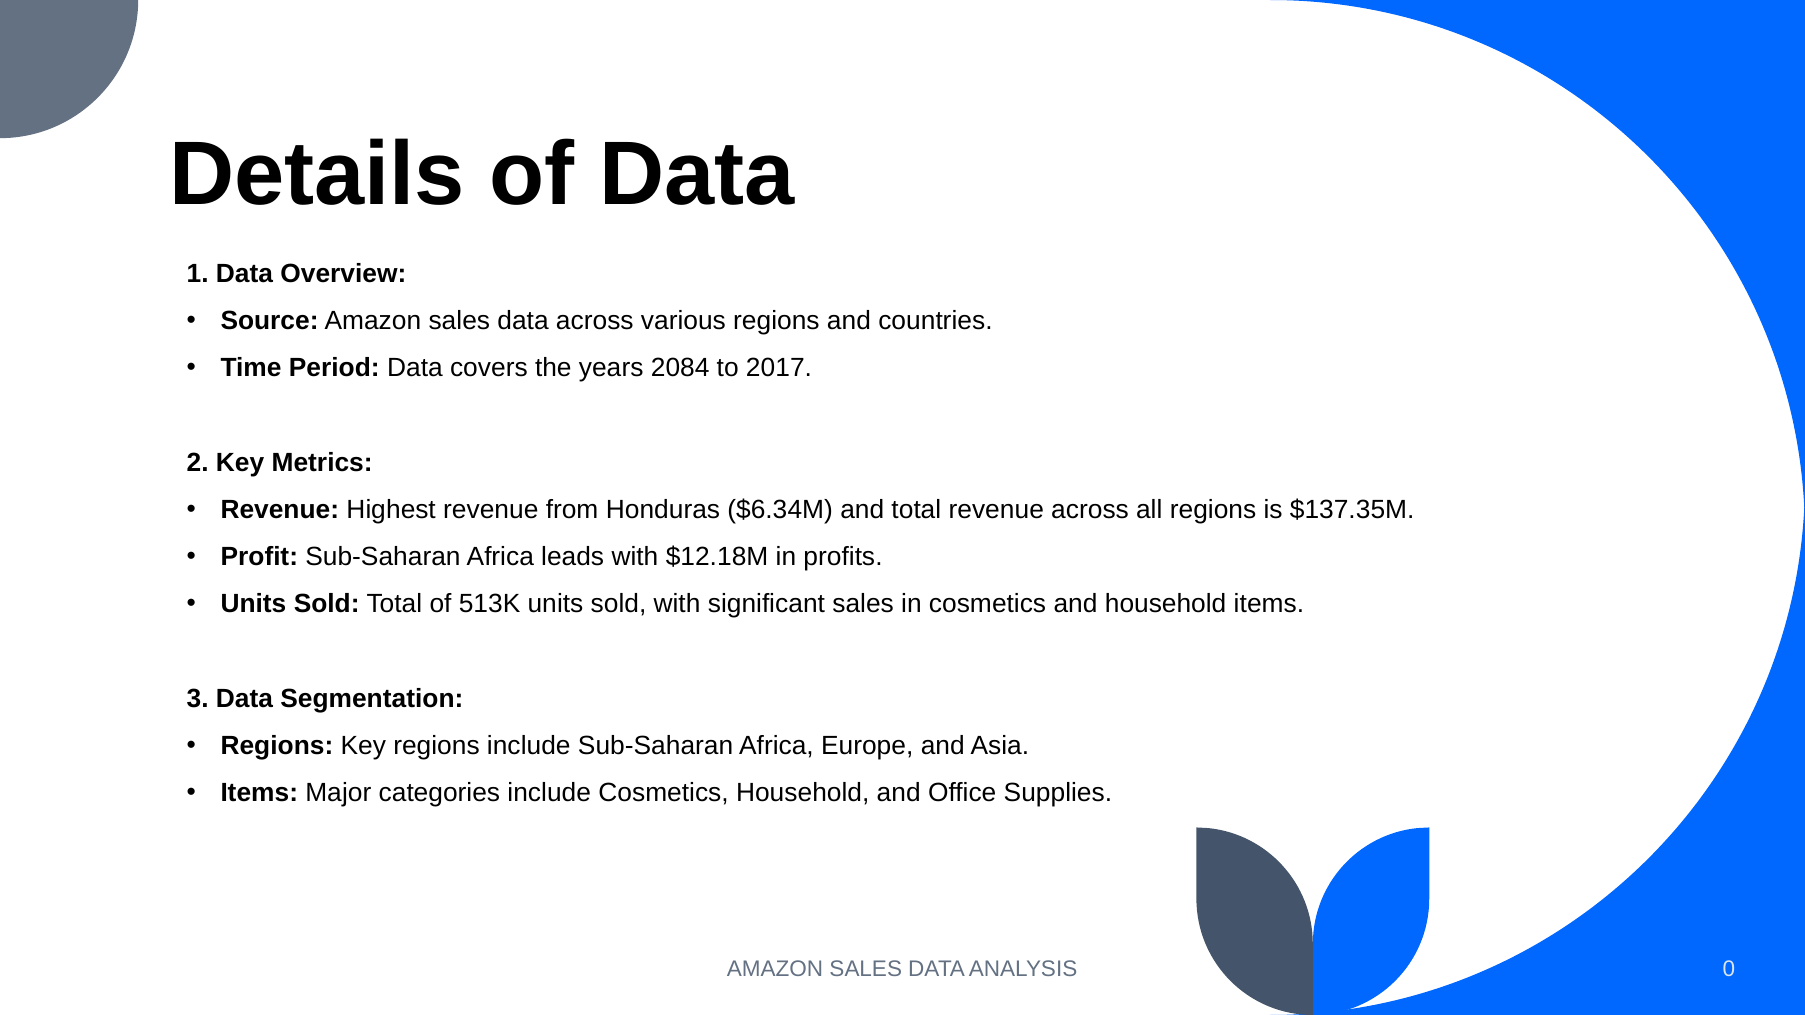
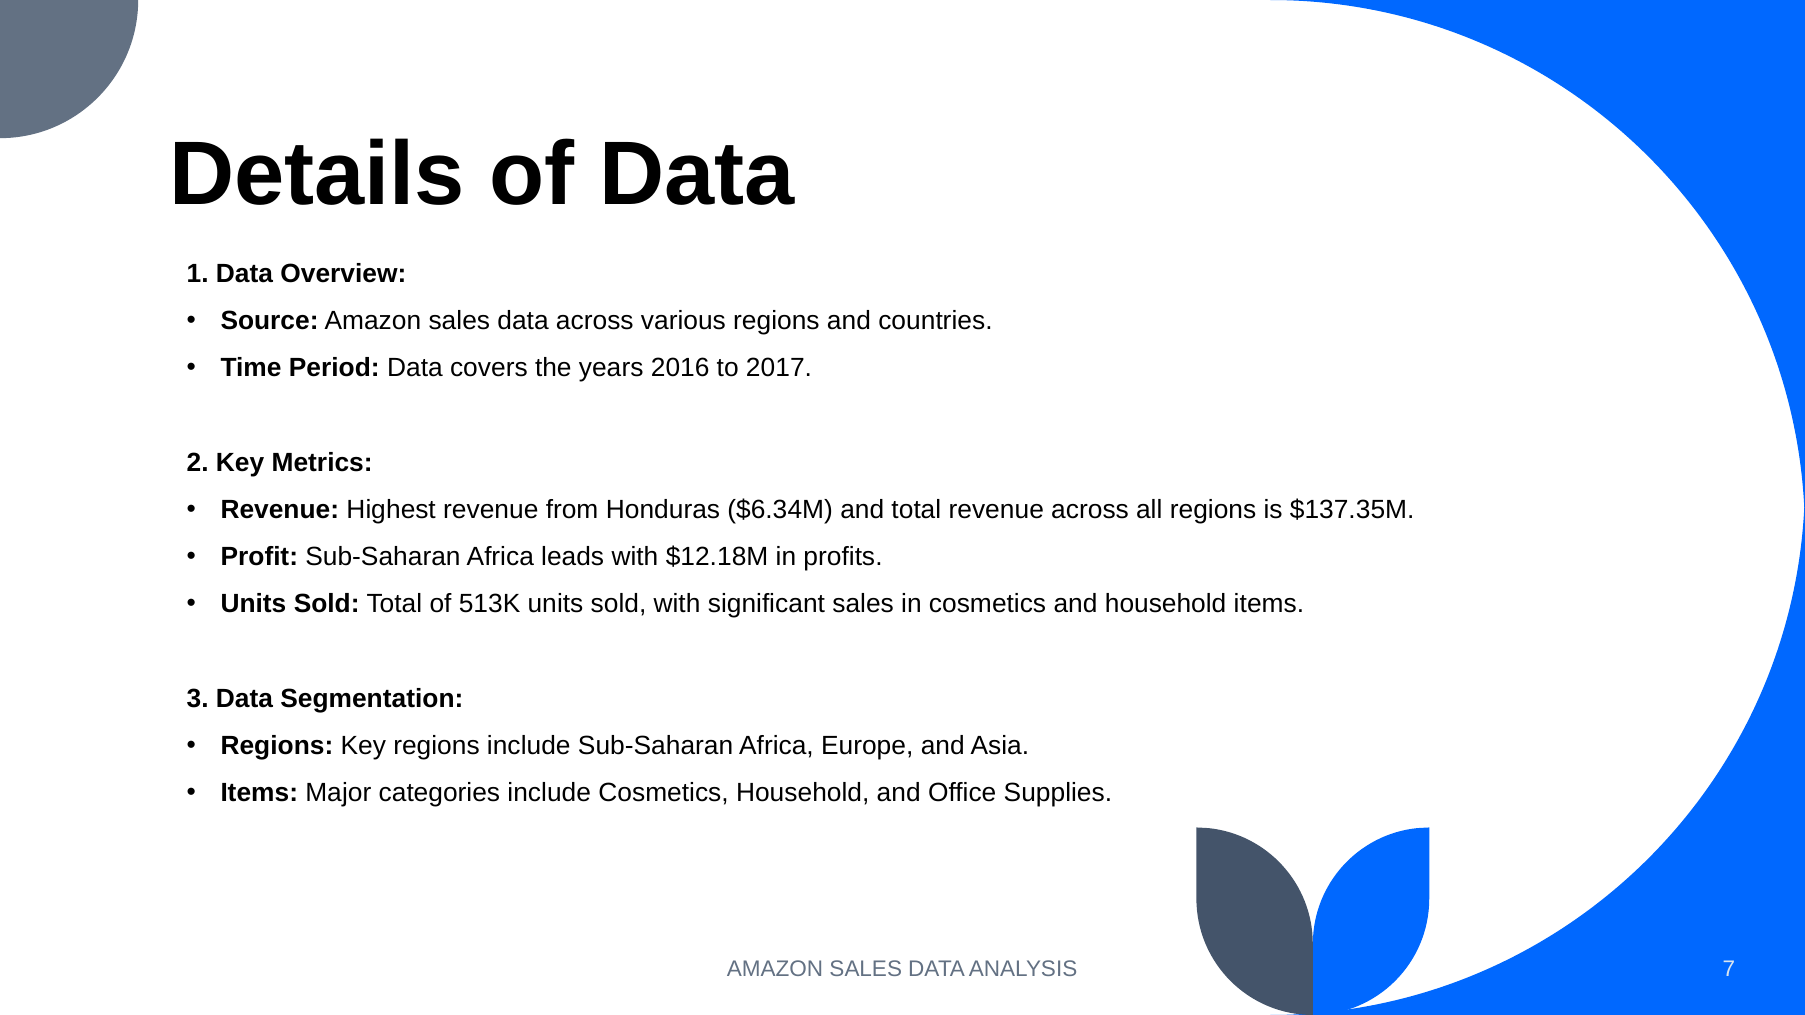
2084: 2084 -> 2016
0: 0 -> 7
